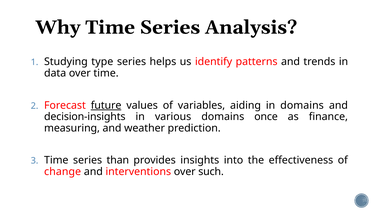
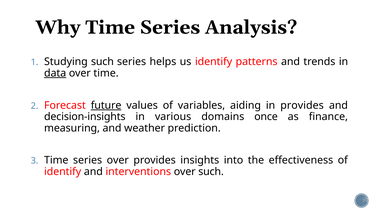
Studying type: type -> such
data underline: none -> present
in domains: domains -> provides
series than: than -> over
change at (63, 172): change -> identify
